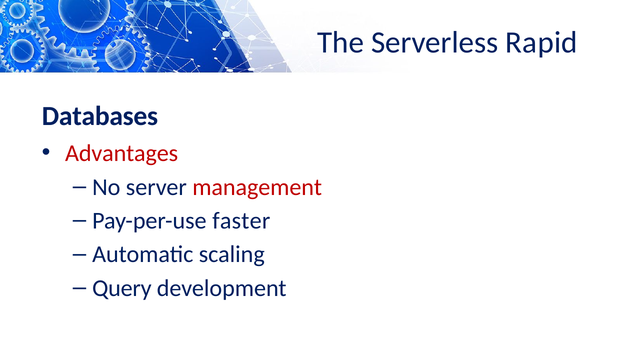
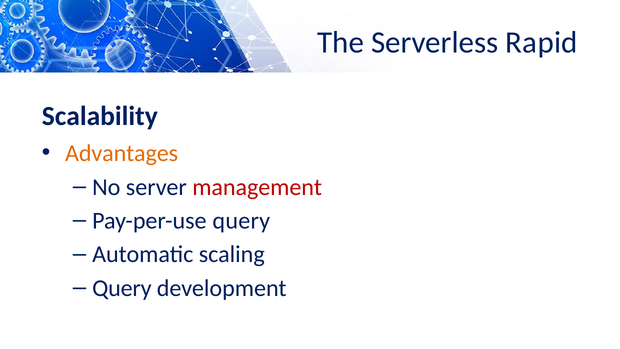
Databases: Databases -> Scalability
Advantages colour: red -> orange
Pay-per-use faster: faster -> query
